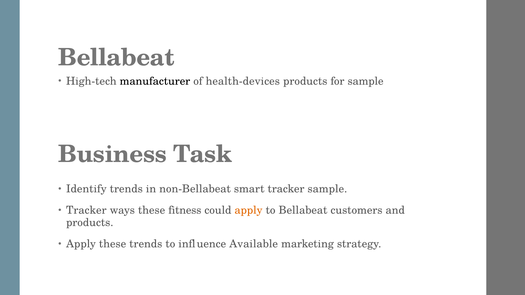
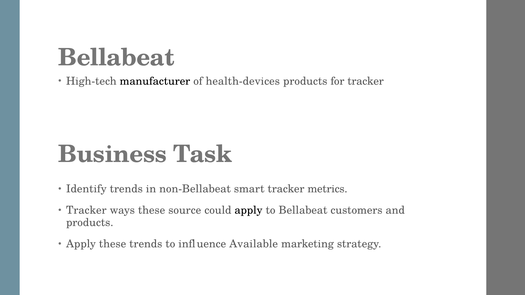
for sample: sample -> tracker
tracker sample: sample -> metrics
fitness: fitness -> source
apply at (249, 210) colour: orange -> black
